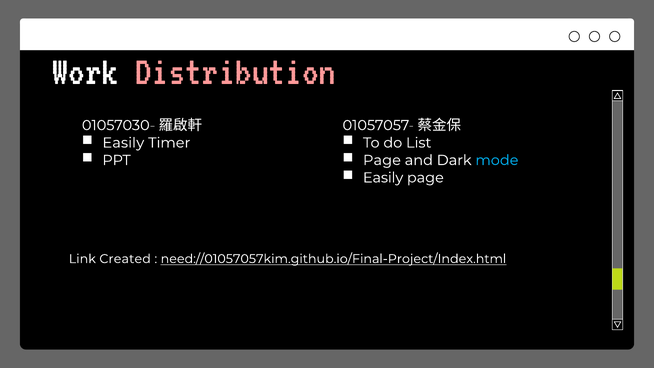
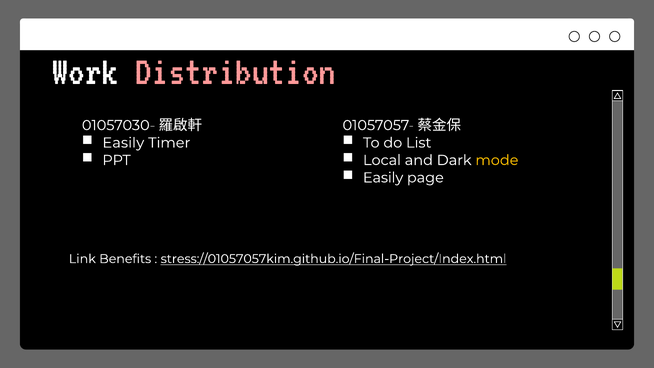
Page at (382, 160): Page -> Local
mode colour: light blue -> yellow
Created: Created -> Benefits
need://01057057kim.github.io/Final-Project/Index.html: need://01057057kim.github.io/Final-Project/Index.html -> stress://01057057kim.github.io/Final-Project/Index.html
